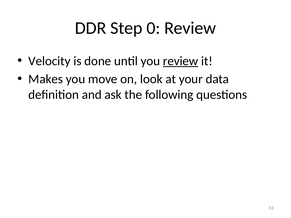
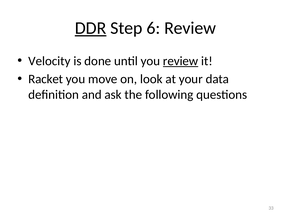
DDR underline: none -> present
0: 0 -> 6
Makes: Makes -> Racket
